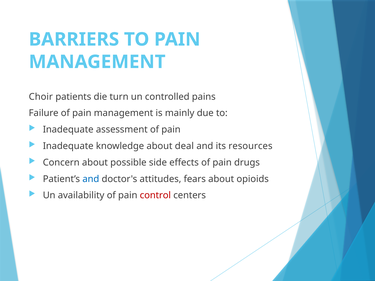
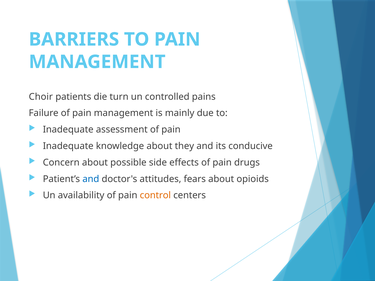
deal: deal -> they
resources: resources -> conducive
control colour: red -> orange
